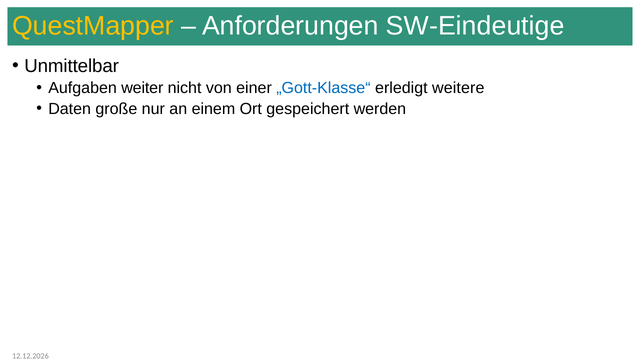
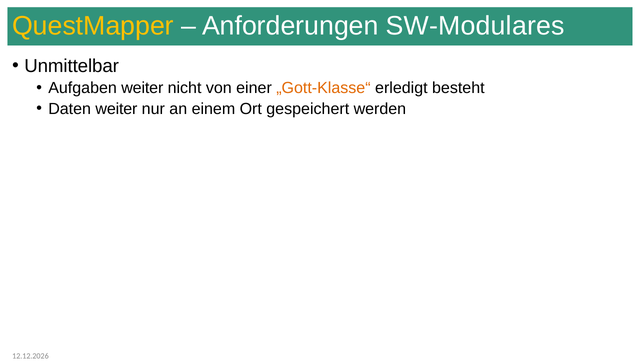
SW-Eindeutige: SW-Eindeutige -> SW-Modulares
„Gott-Klasse“ colour: blue -> orange
weitere: weitere -> besteht
Daten große: große -> weiter
